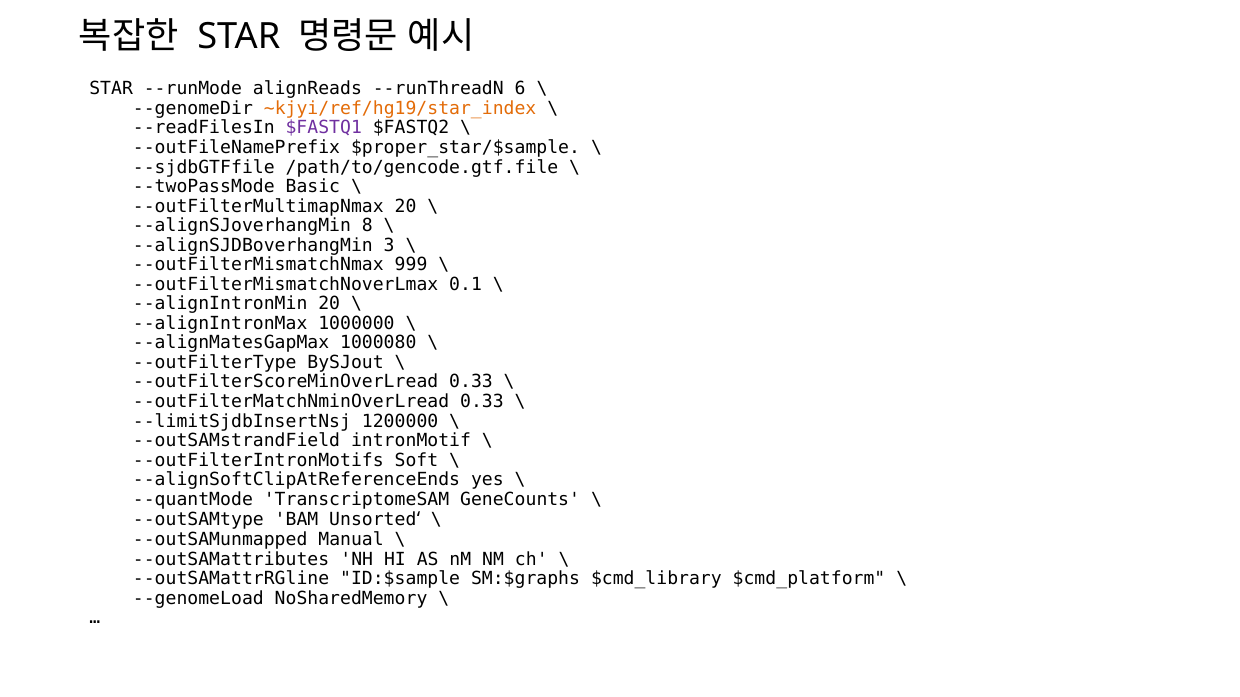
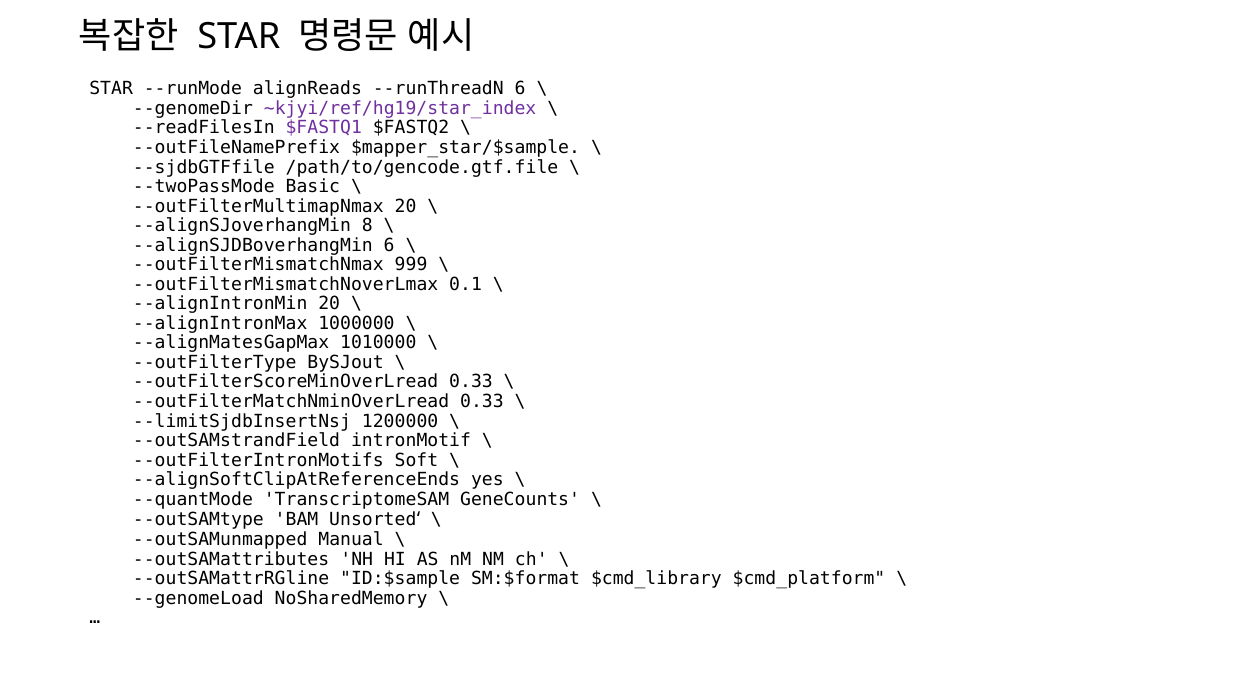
~kjyi/ref/hg19/star_index colour: orange -> purple
$proper_star/$sample: $proper_star/$sample -> $mapper_star/$sample
--alignSJDBoverhangMin 3: 3 -> 6
1000080: 1000080 -> 1010000
SM:$graphs: SM:$graphs -> SM:$format
